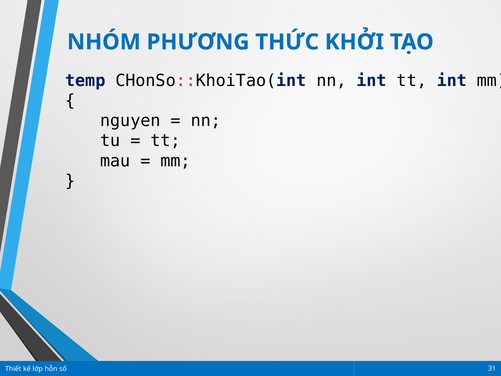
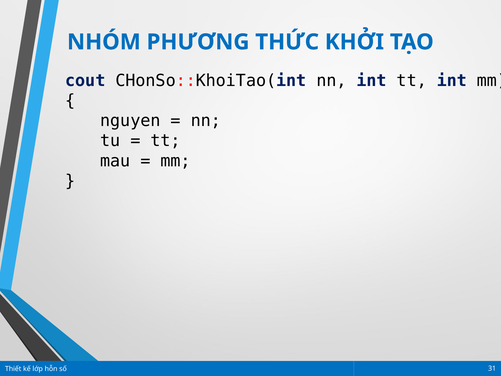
temp: temp -> cout
